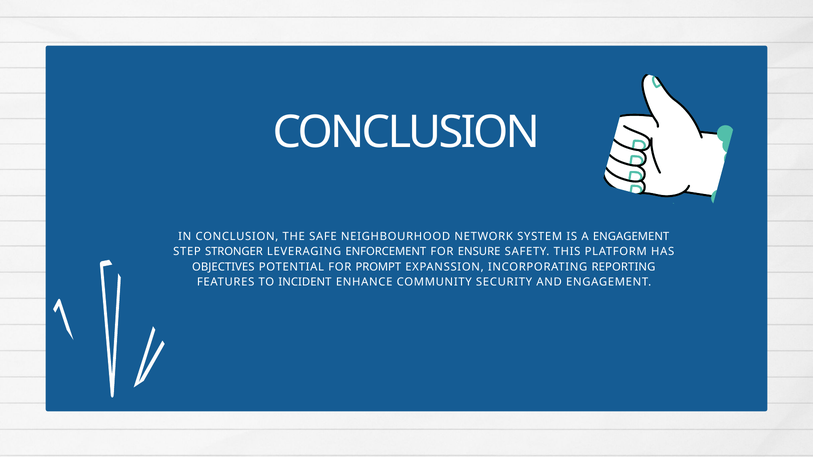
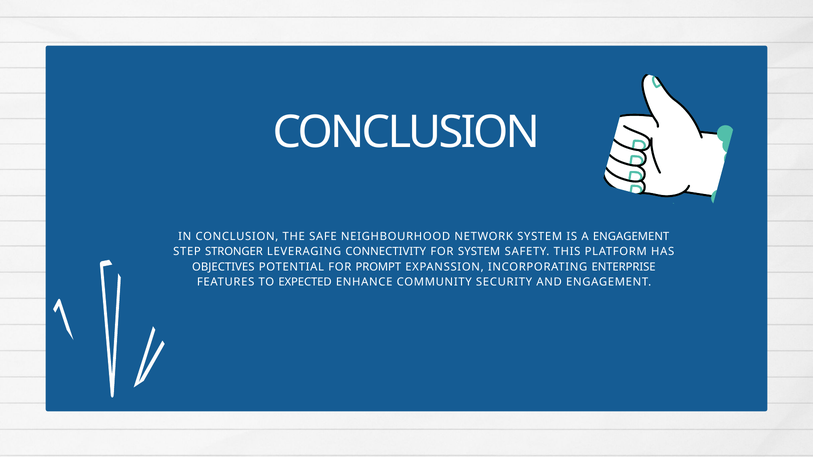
ENFORCEMENT: ENFORCEMENT -> CONNECTIVITY
FOR ENSURE: ENSURE -> SYSTEM
REPORTING: REPORTING -> ENTERPRISE
INCIDENT: INCIDENT -> EXPECTED
